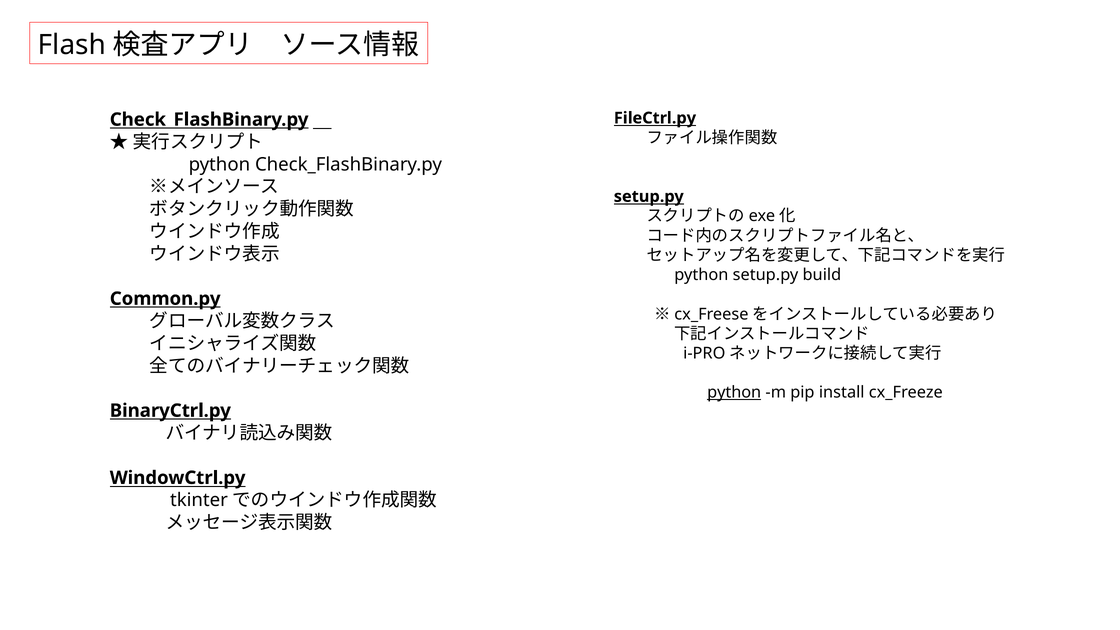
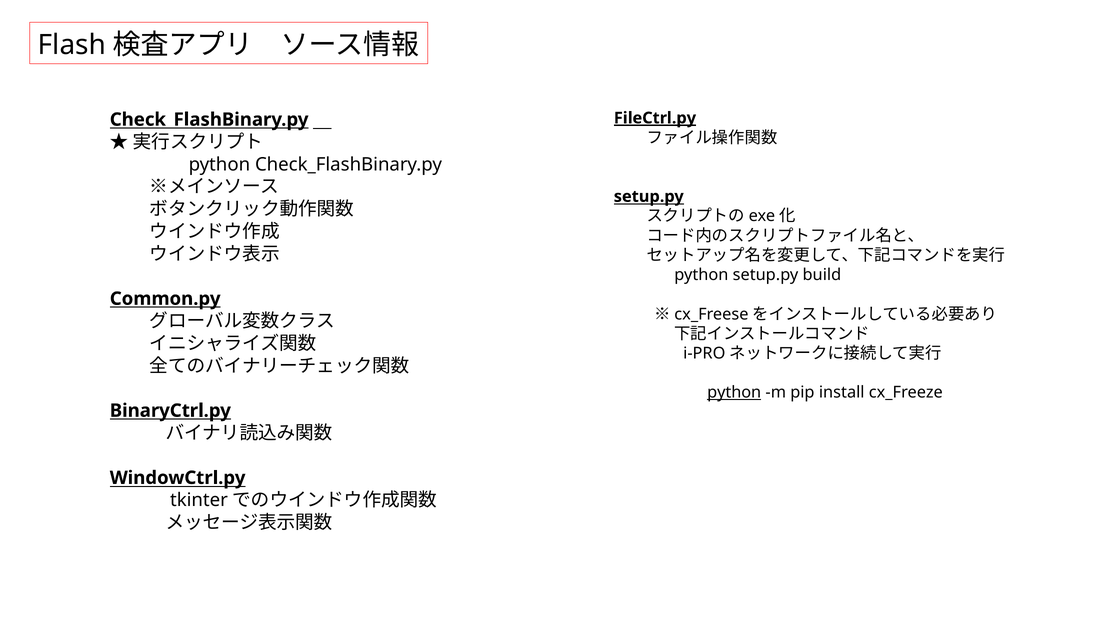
FileCtrl.py underline: none -> present
